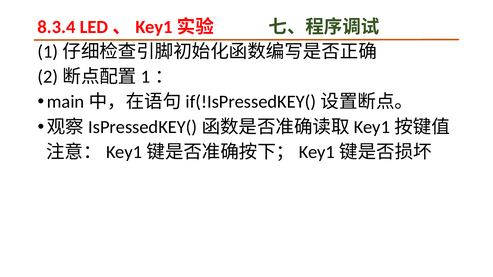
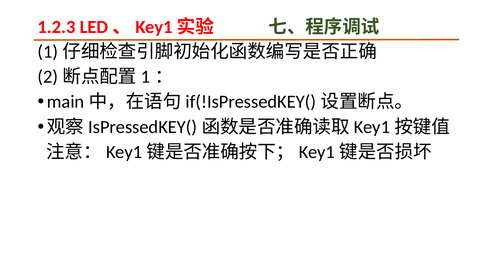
8.3.4: 8.3.4 -> 1.2.3
